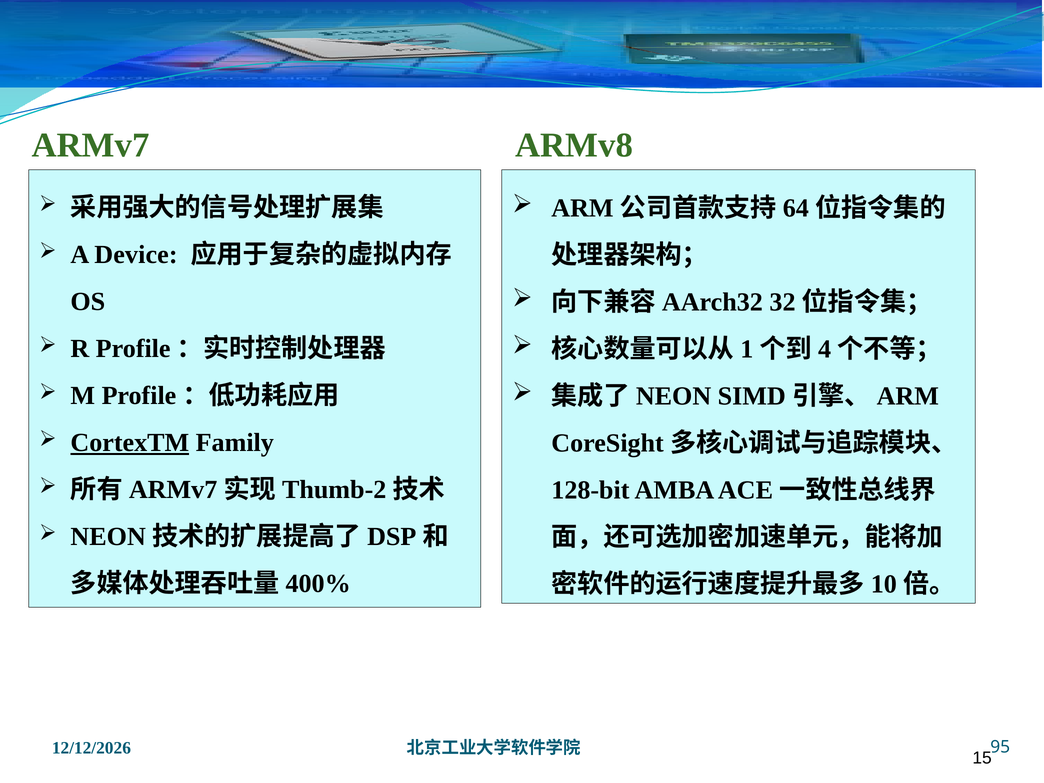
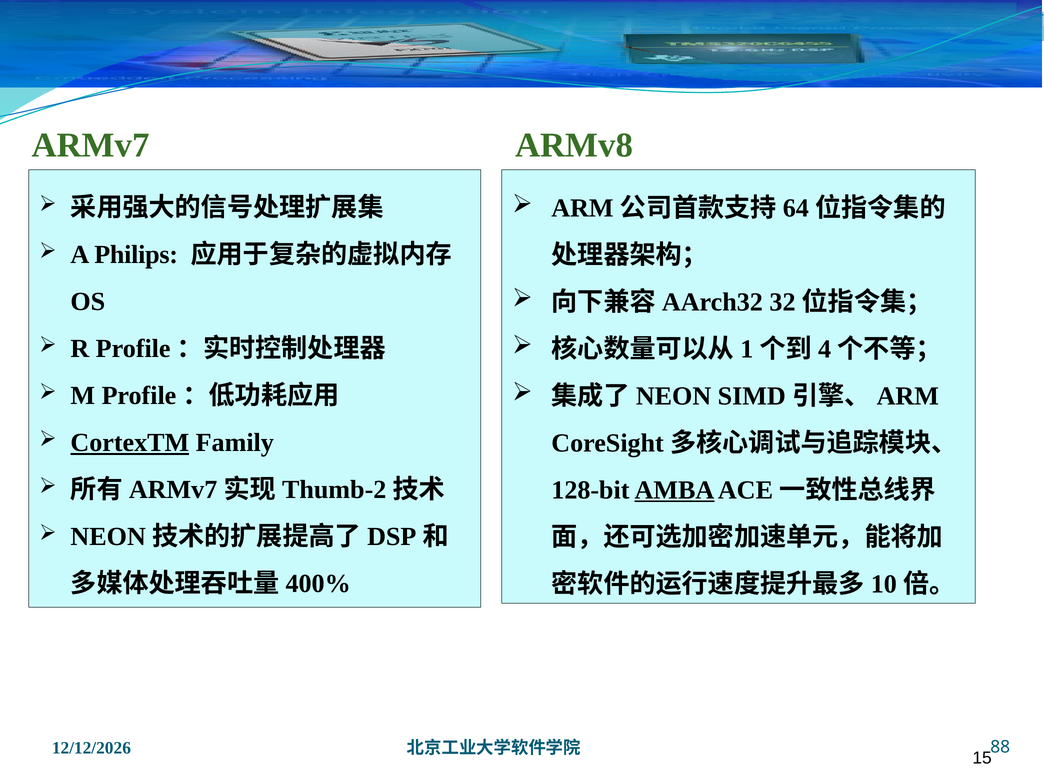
Device: Device -> Philips
AMBA underline: none -> present
95: 95 -> 88
